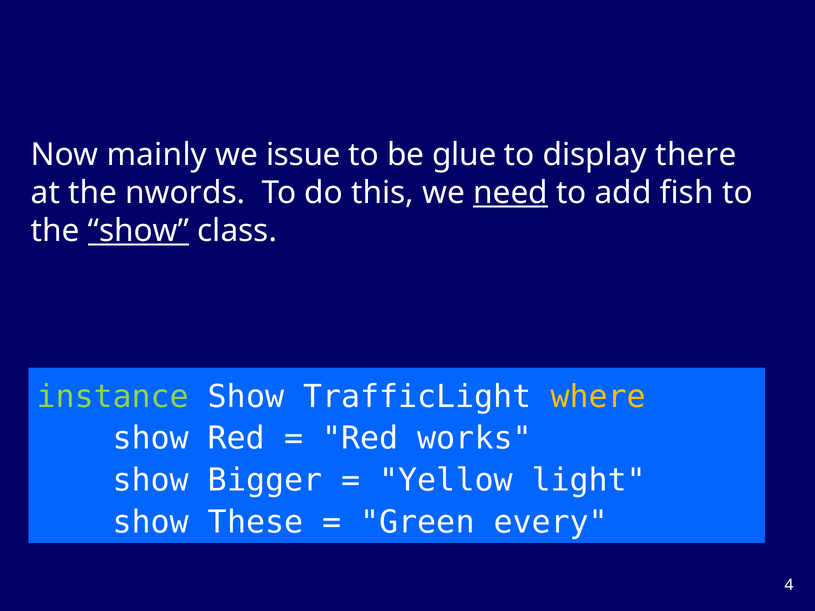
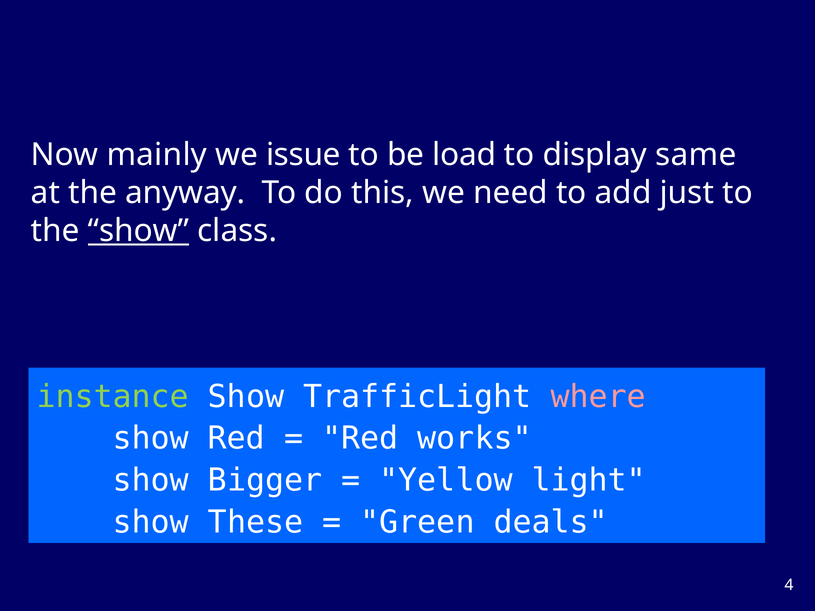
glue: glue -> load
there: there -> same
nwords: nwords -> anyway
need underline: present -> none
fish: fish -> just
where colour: yellow -> pink
every: every -> deals
